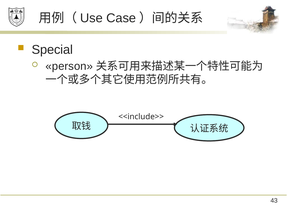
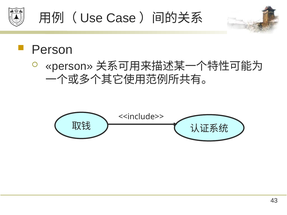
Special at (52, 50): Special -> Person
